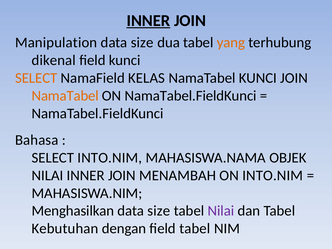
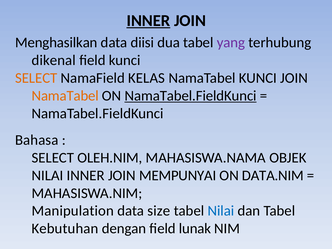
Manipulation: Manipulation -> Menghasilkan
size at (142, 43): size -> diisi
yang colour: orange -> purple
NamaTabel.FieldKunci at (191, 96) underline: none -> present
SELECT INTO.NIM: INTO.NIM -> OLEH.NIM
MENAMBAH: MENAMBAH -> MEMPUNYAI
ON INTO.NIM: INTO.NIM -> DATA.NIM
Menghasilkan: Menghasilkan -> Manipulation
Nilai at (221, 211) colour: purple -> blue
field tabel: tabel -> lunak
